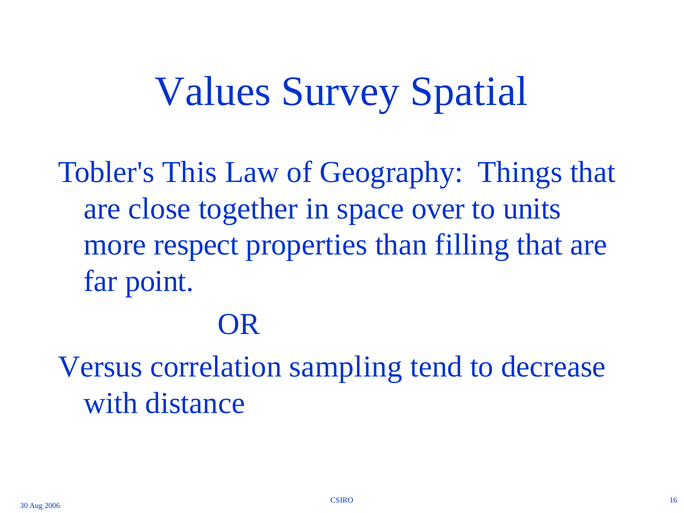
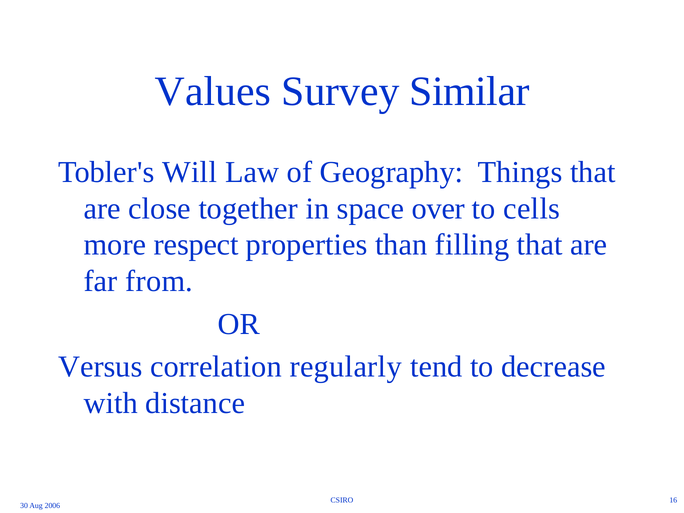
Spatial: Spatial -> Similar
This: This -> Will
units: units -> cells
point: point -> from
sampling: sampling -> regularly
